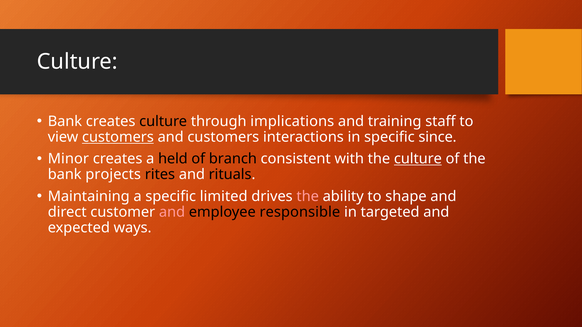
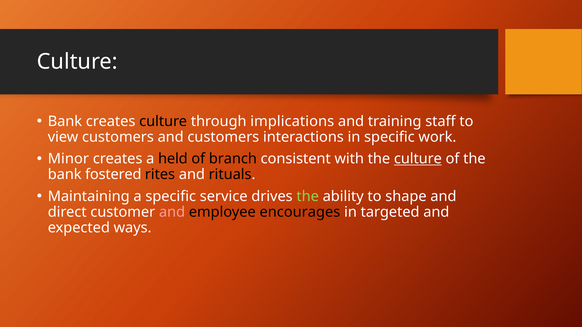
customers at (118, 137) underline: present -> none
since: since -> work
projects: projects -> fostered
limited: limited -> service
the at (308, 196) colour: pink -> light green
responsible: responsible -> encourages
